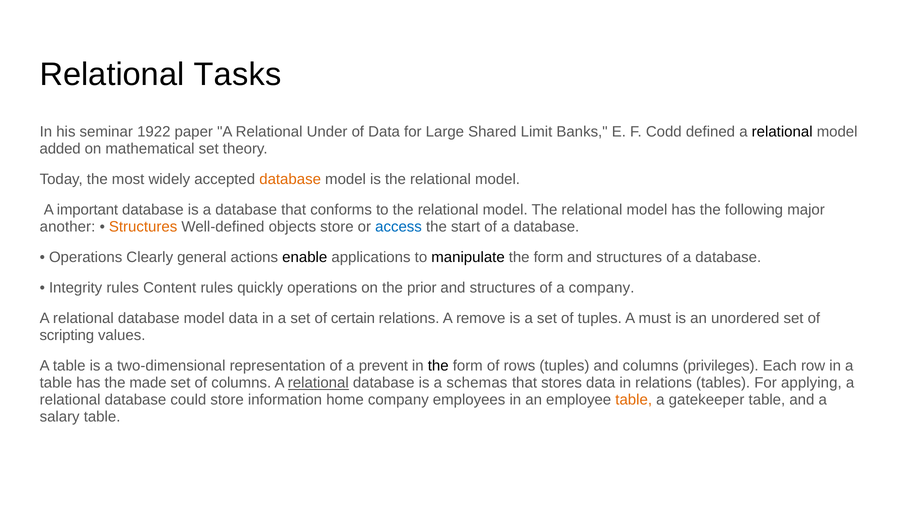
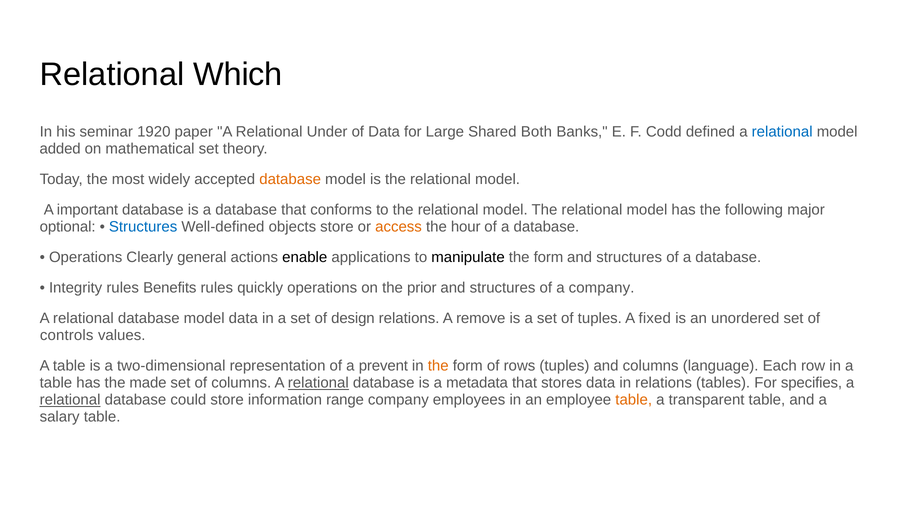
Tasks: Tasks -> Which
1922: 1922 -> 1920
Limit: Limit -> Both
relational at (782, 132) colour: black -> blue
another: another -> optional
Structures at (143, 227) colour: orange -> blue
access colour: blue -> orange
start: start -> hour
Content: Content -> Benefits
certain: certain -> design
must: must -> fixed
scripting: scripting -> controls
the at (438, 366) colour: black -> orange
privileges: privileges -> language
schemas: schemas -> metadata
applying: applying -> specifies
relational at (70, 400) underline: none -> present
home: home -> range
gatekeeper: gatekeeper -> transparent
